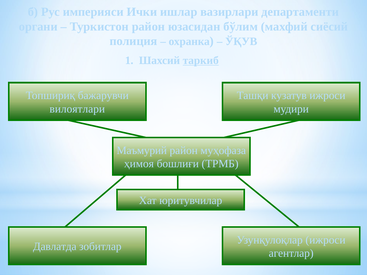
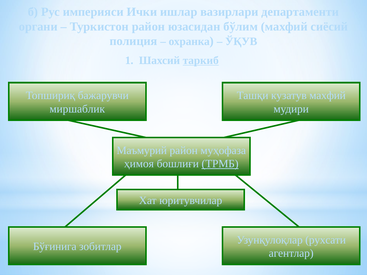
кузатув ижроси: ижроси -> махфий
вилоятлари: вилоятлари -> миршаблик
ТРМБ underline: none -> present
Узунқулоқлар ижроси: ижроси -> рухсати
Давлатда: Давлатда -> Бўғинига
